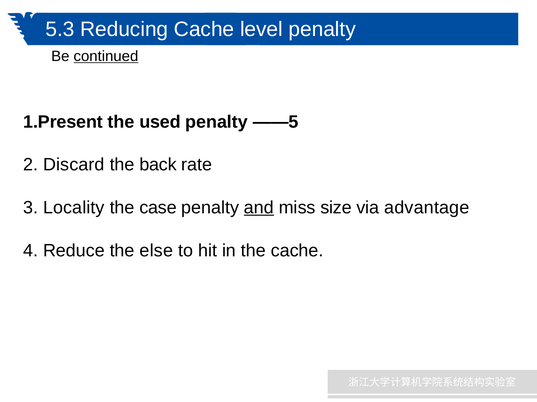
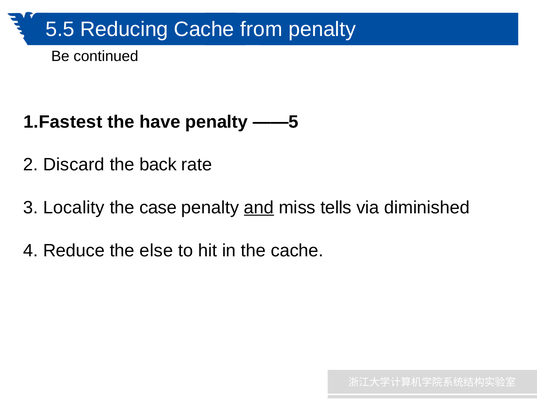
5.3: 5.3 -> 5.5
level: level -> from
continued underline: present -> none
1.Present: 1.Present -> 1.Fastest
used: used -> have
size: size -> tells
advantage: advantage -> diminished
